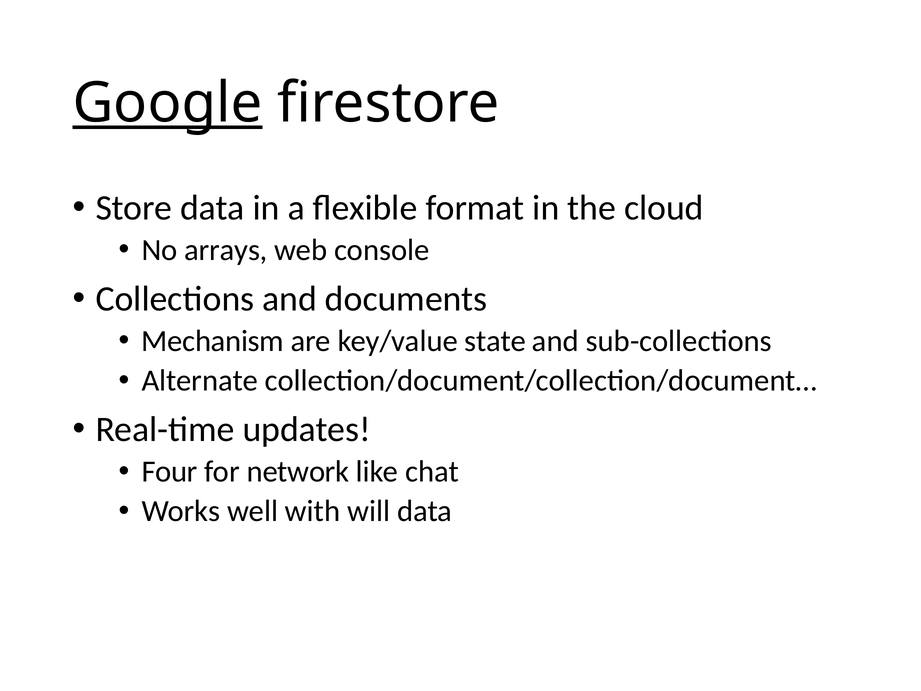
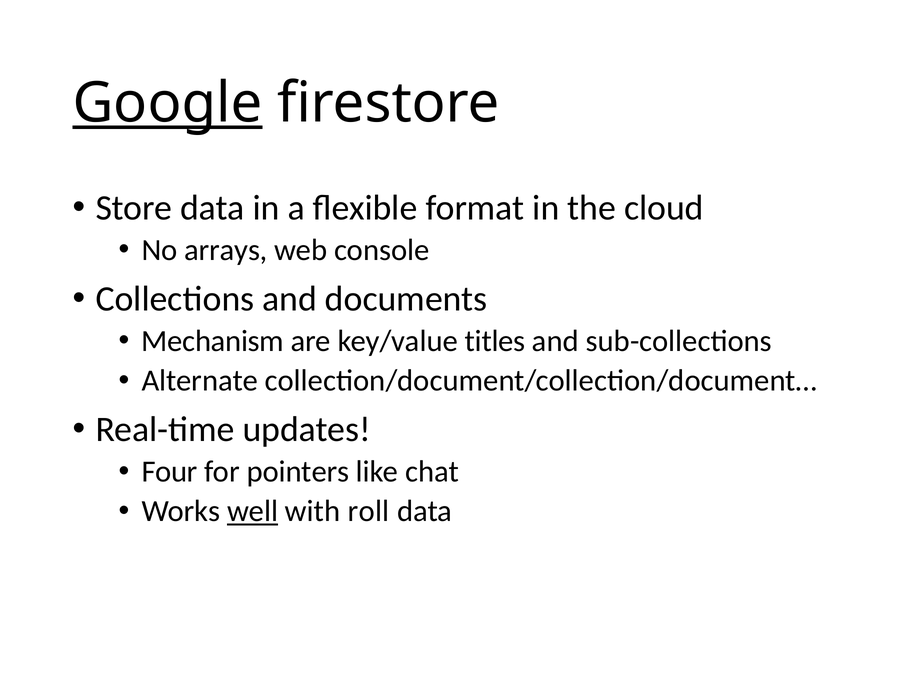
state: state -> titles
network: network -> pointers
well underline: none -> present
will: will -> roll
